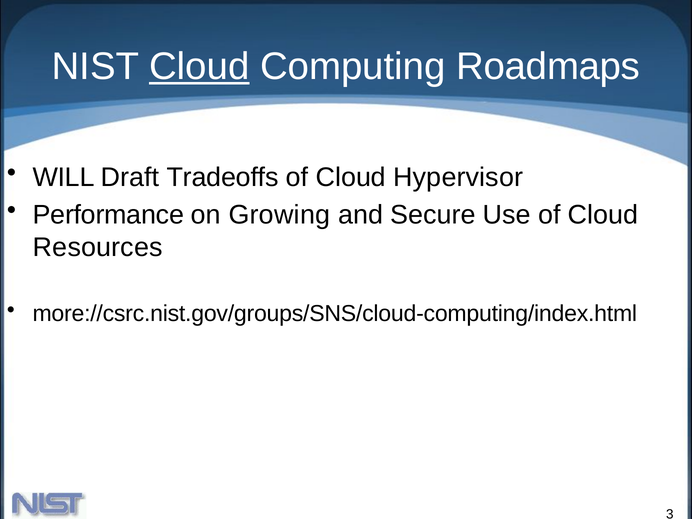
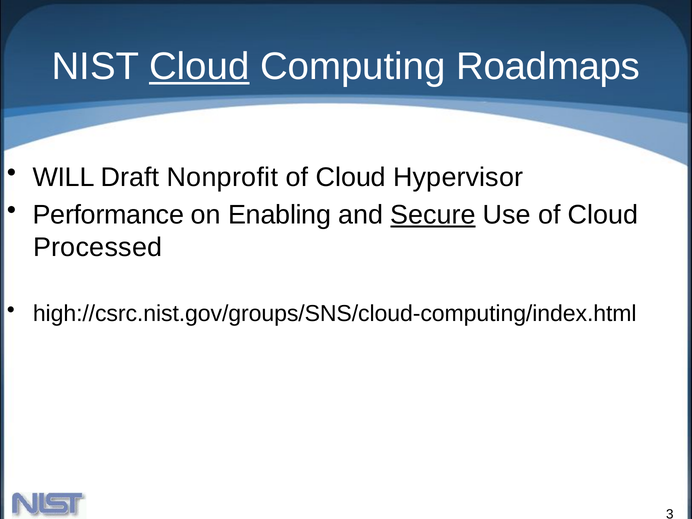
Tradeoffs: Tradeoffs -> Nonprofit
Growing: Growing -> Enabling
Secure underline: none -> present
Resources: Resources -> Processed
more://csrc.nist.gov/groups/SNS/cloud-computing/index.html: more://csrc.nist.gov/groups/SNS/cloud-computing/index.html -> high://csrc.nist.gov/groups/SNS/cloud-computing/index.html
